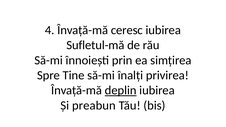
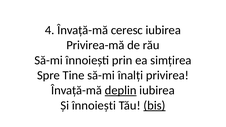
Sufletul-mă: Sufletul-mă -> Privirea-mă
Și preabun: preabun -> înnoiești
bis underline: none -> present
